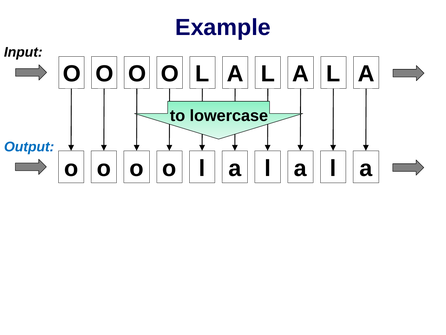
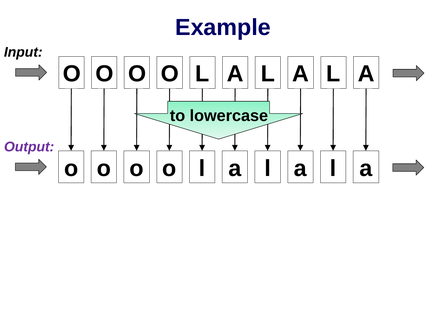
Output colour: blue -> purple
